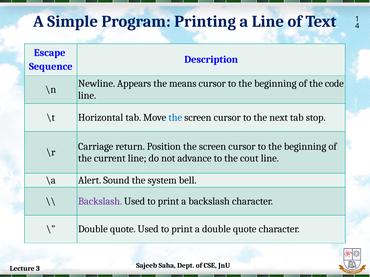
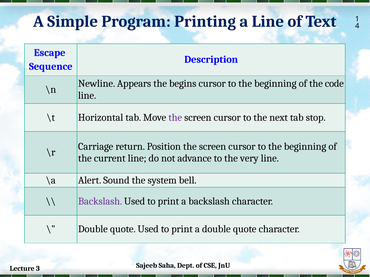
means: means -> begins
the at (175, 118) colour: blue -> purple
cout: cout -> very
